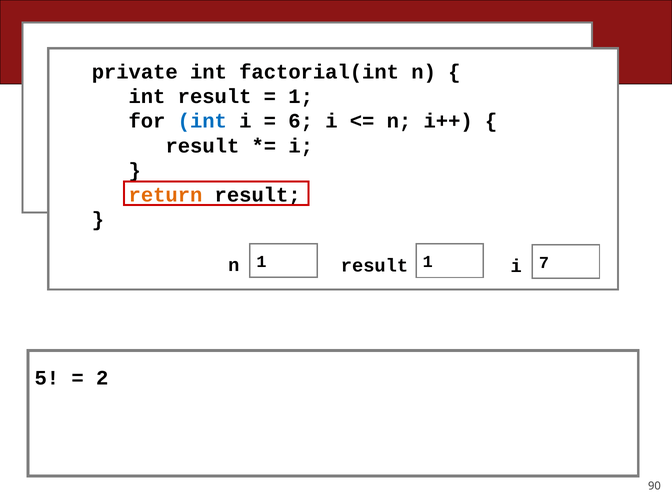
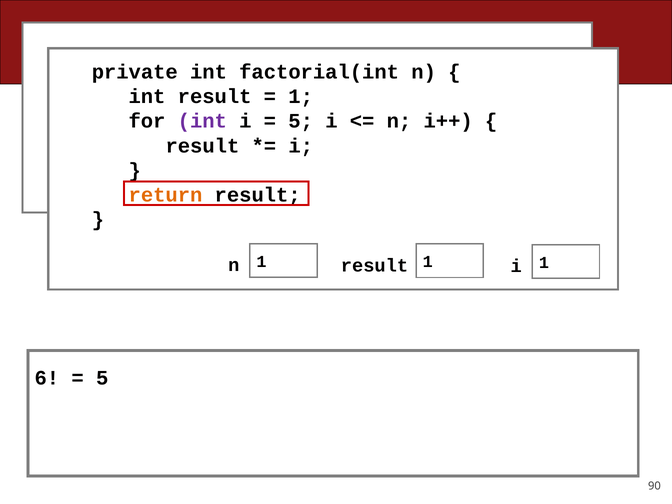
int at (202, 121) colour: blue -> purple
6 at (301, 121): 6 -> 5
n 7: 7 -> 1
5: 5 -> 6
2 at (102, 378): 2 -> 5
